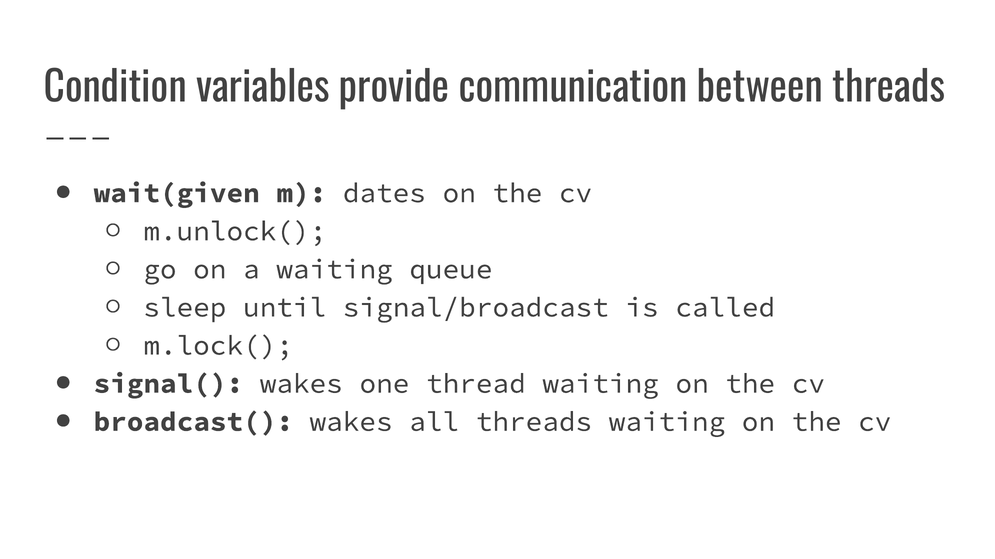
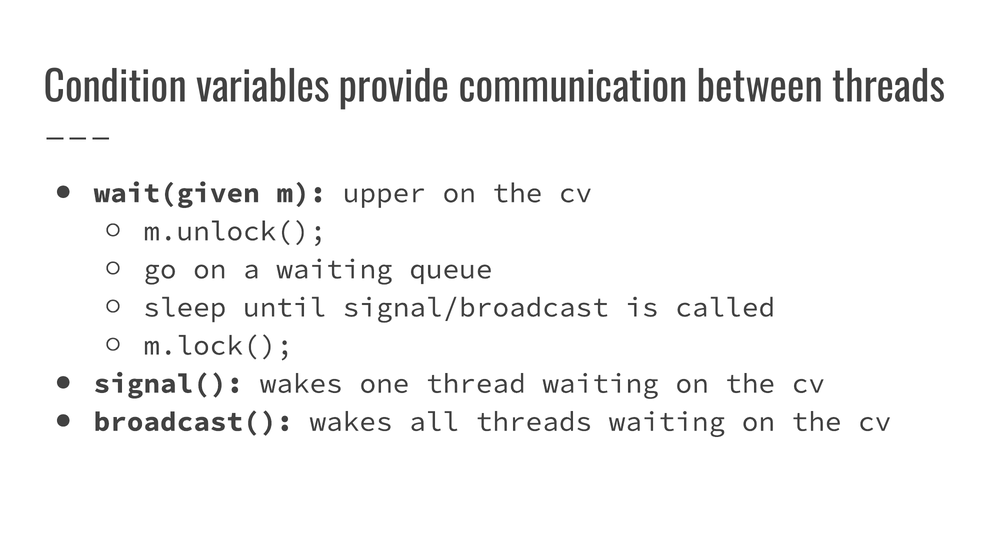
dates: dates -> upper
